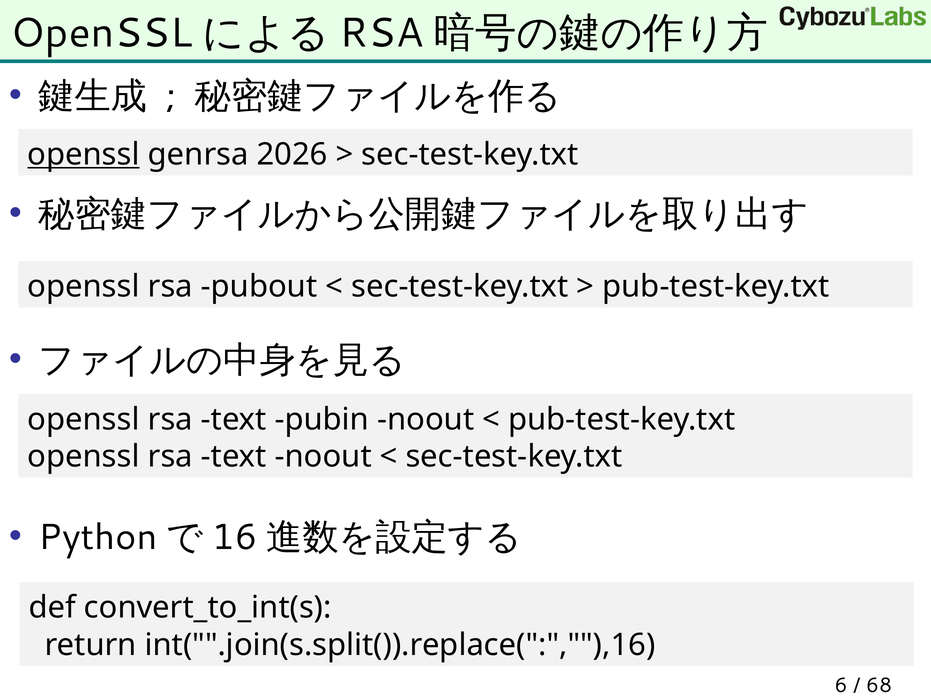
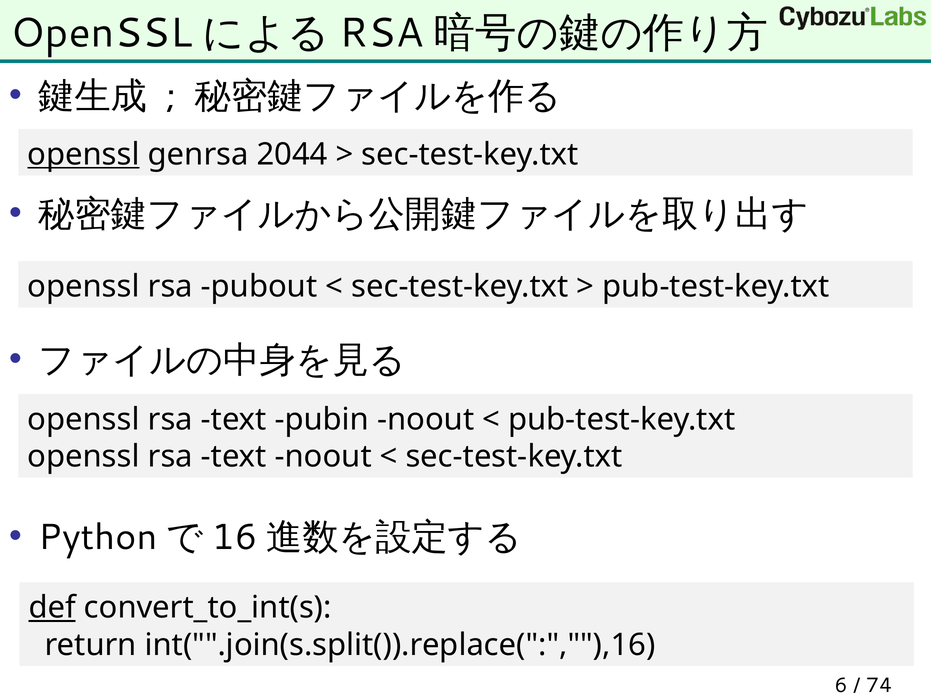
2026: 2026 -> 2044
def underline: none -> present
68: 68 -> 74
